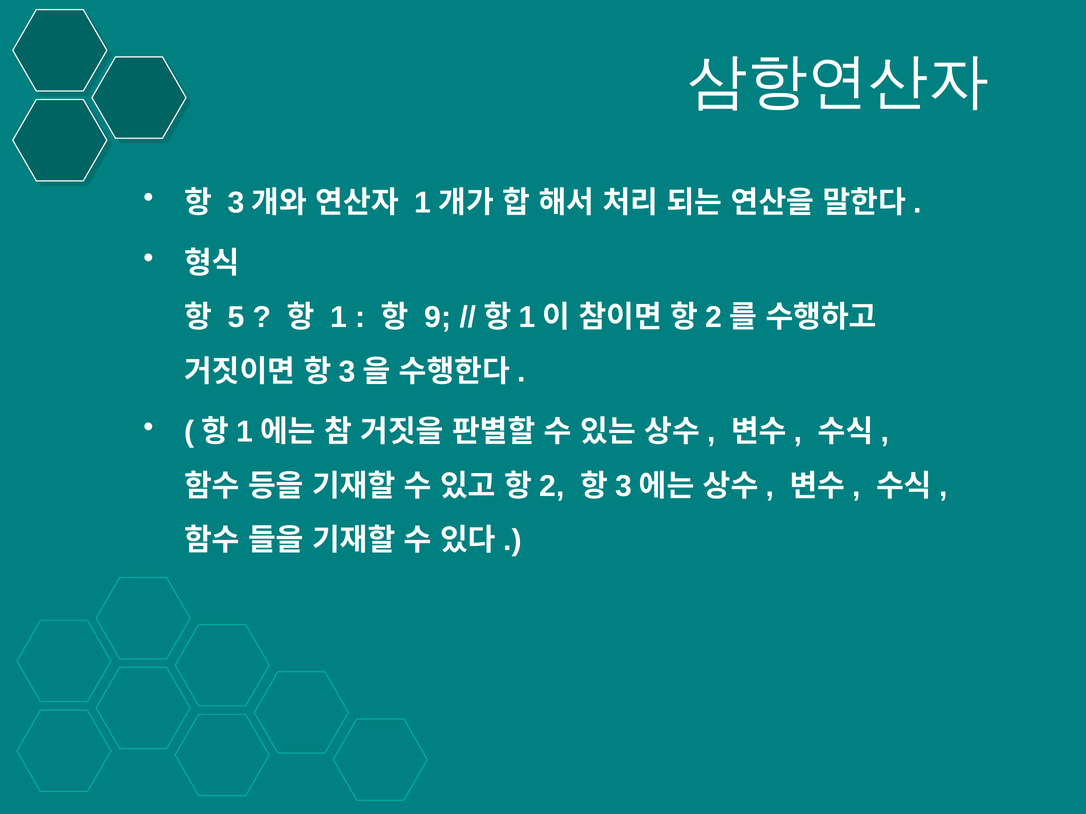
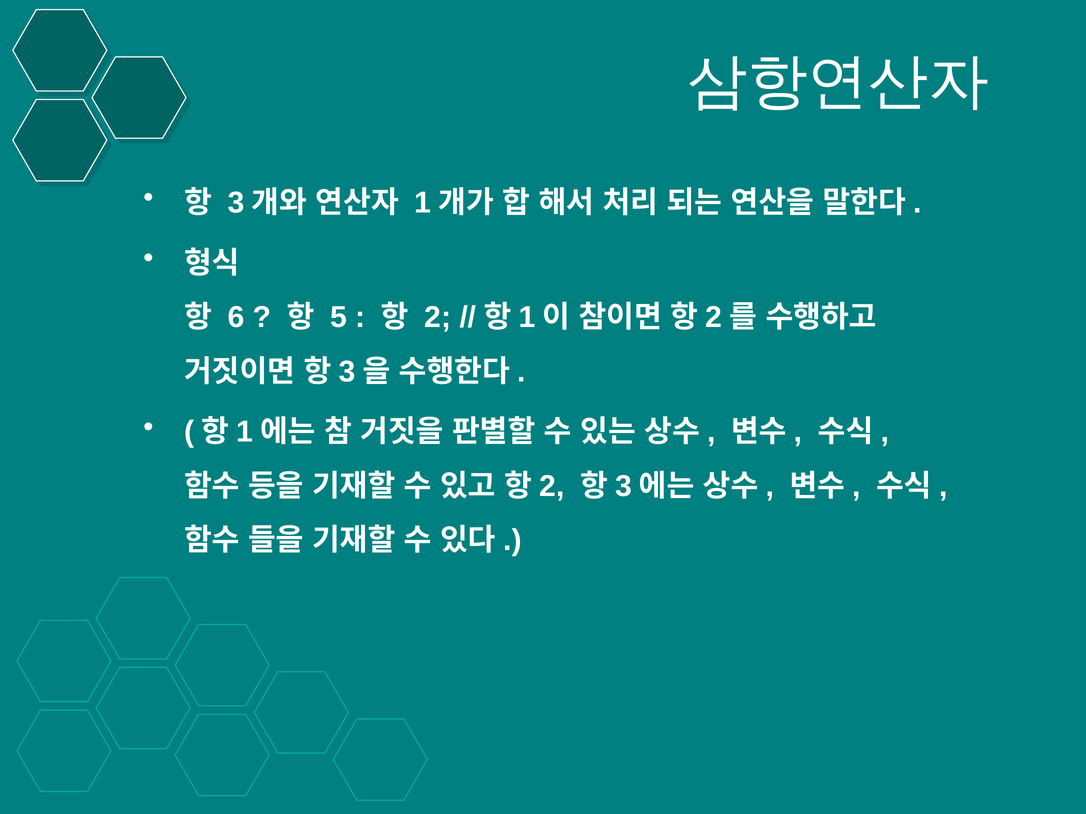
5: 5 -> 6
1: 1 -> 5
9: 9 -> 2
